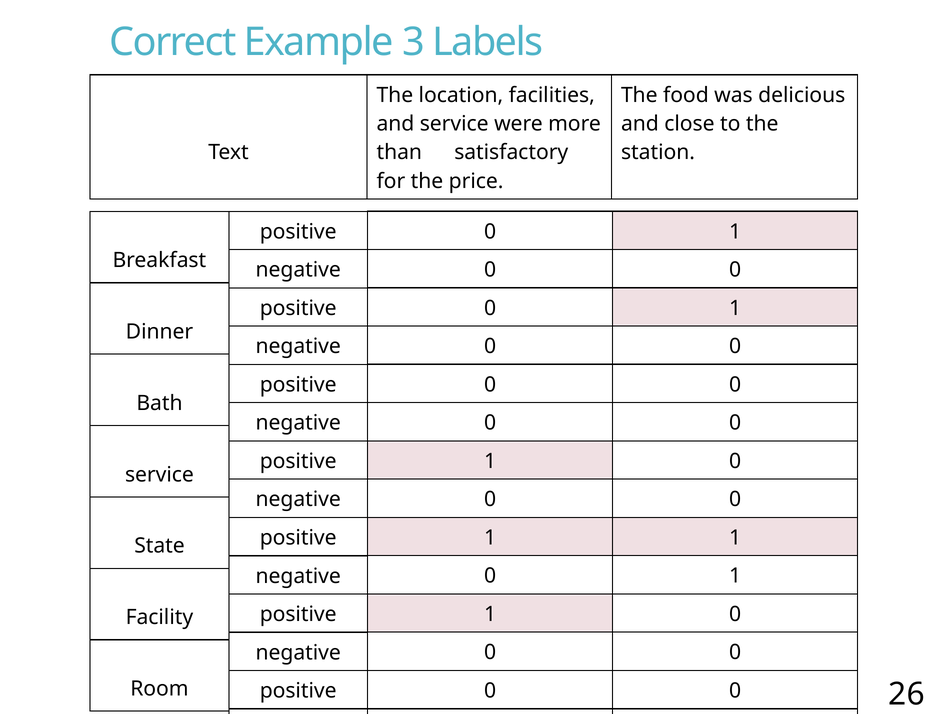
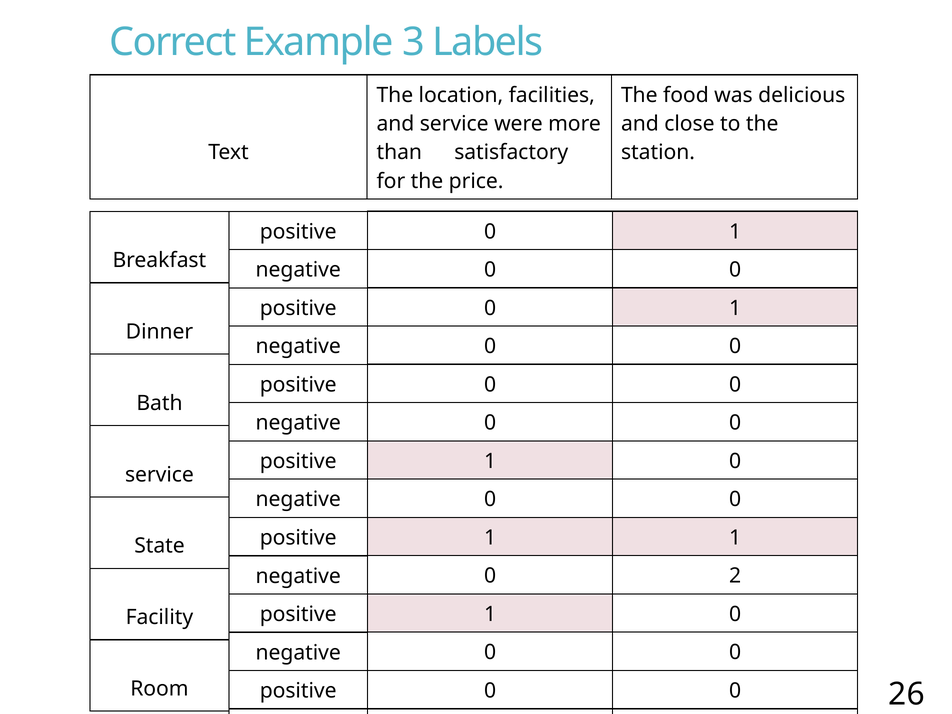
1 at (735, 576): 1 -> 2
